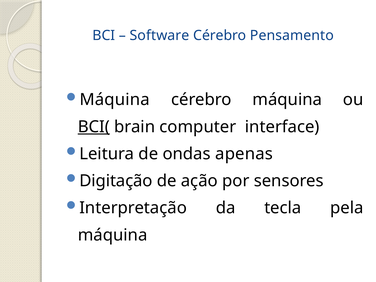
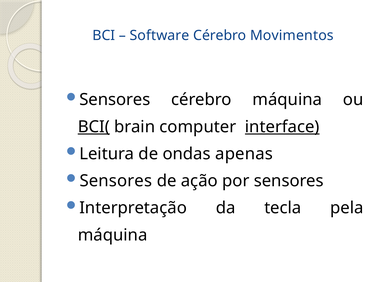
Pensamento: Pensamento -> Movimentos
Máquina at (115, 100): Máquina -> Sensores
interface underline: none -> present
Digitação at (116, 181): Digitação -> Sensores
